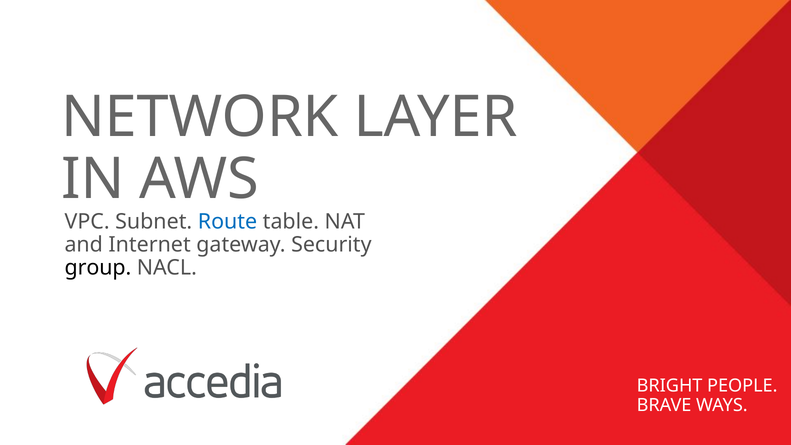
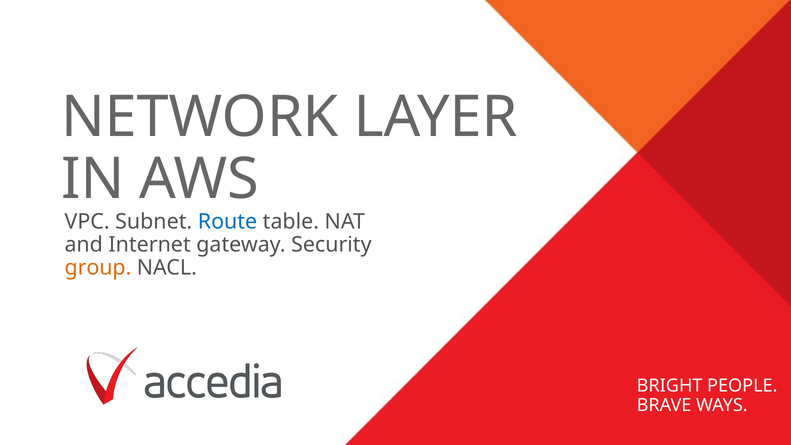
group colour: black -> orange
